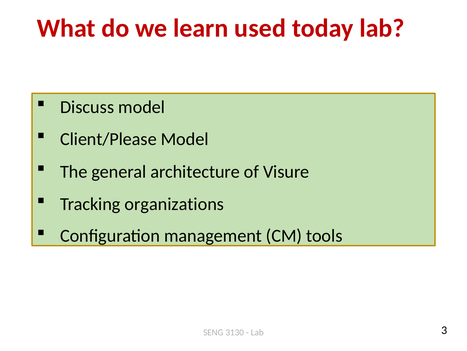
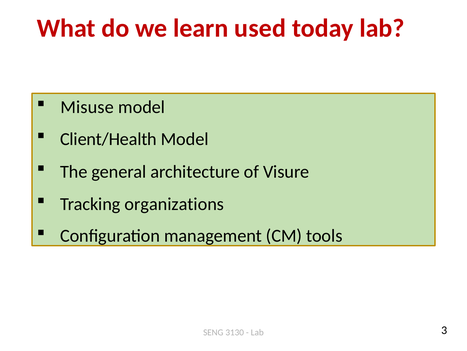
Discuss: Discuss -> Misuse
Client/Please: Client/Please -> Client/Health
